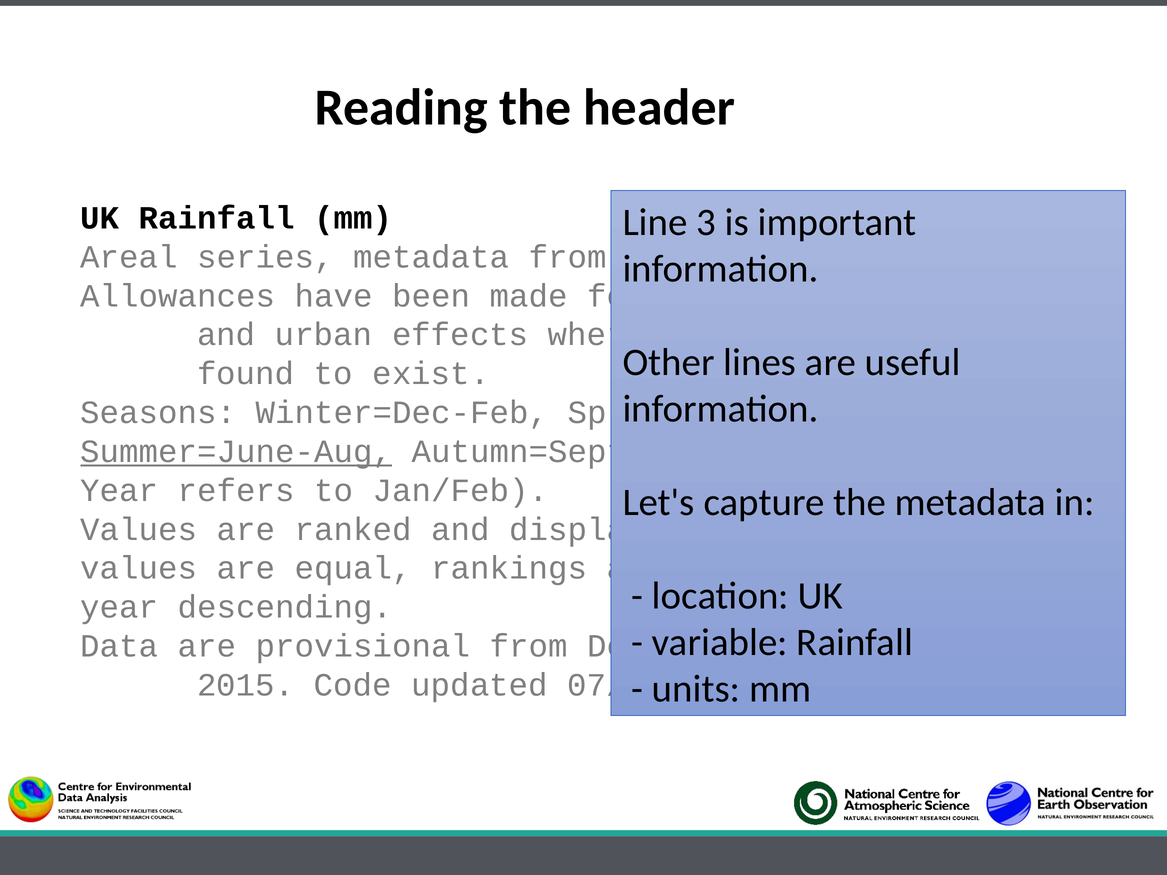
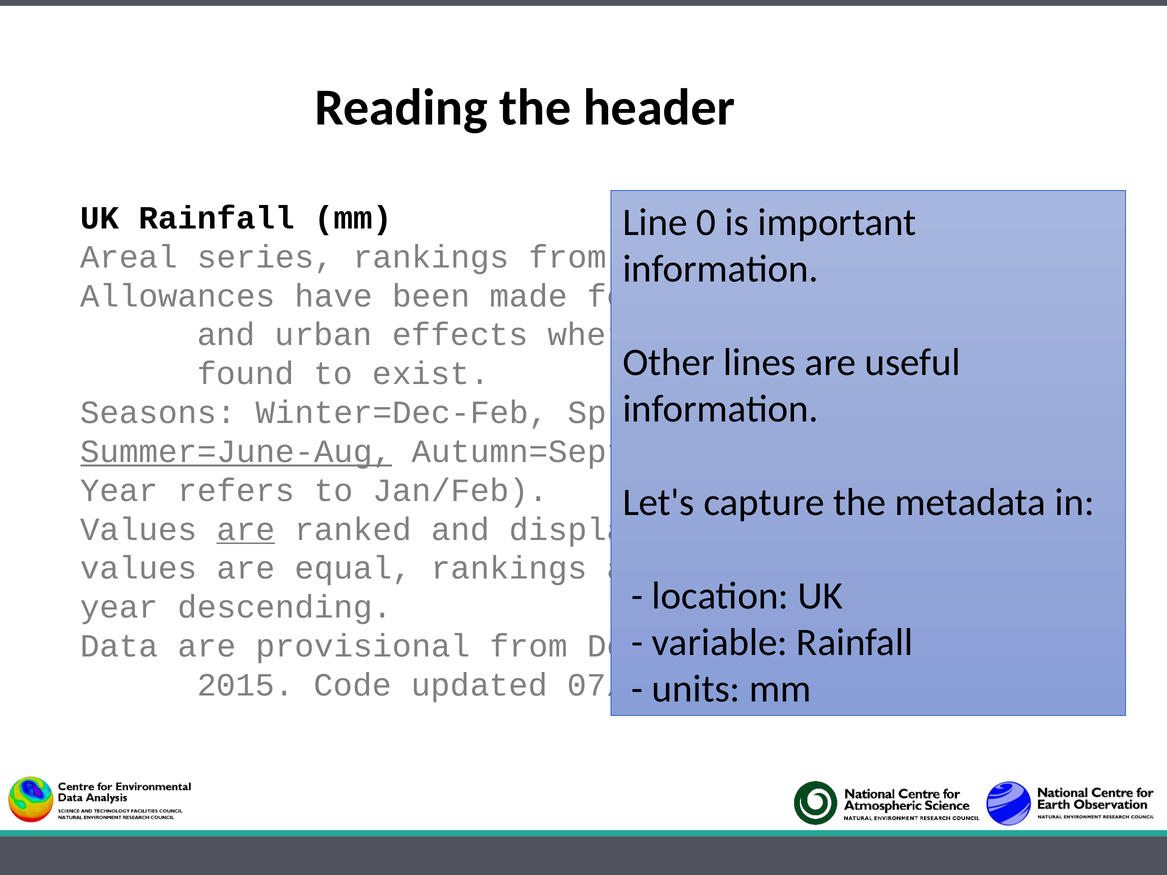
3: 3 -> 0
series metadata: metadata -> rankings
are at (246, 529) underline: none -> present
